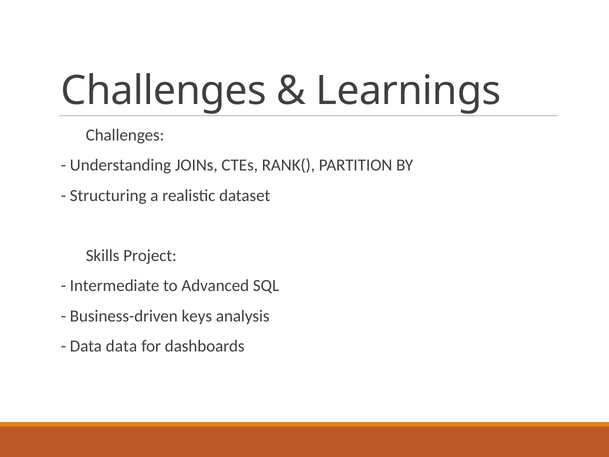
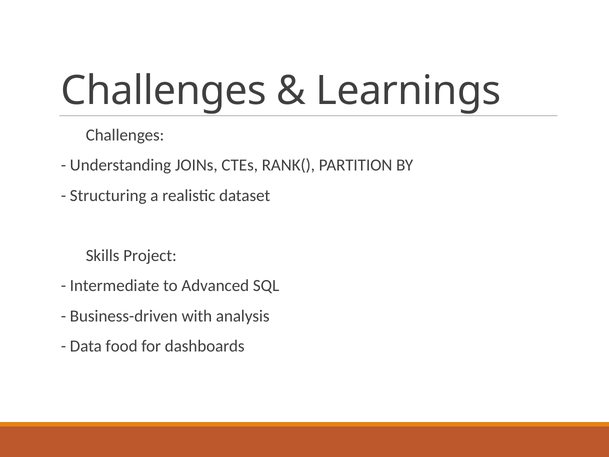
keys: keys -> with
Data data: data -> food
